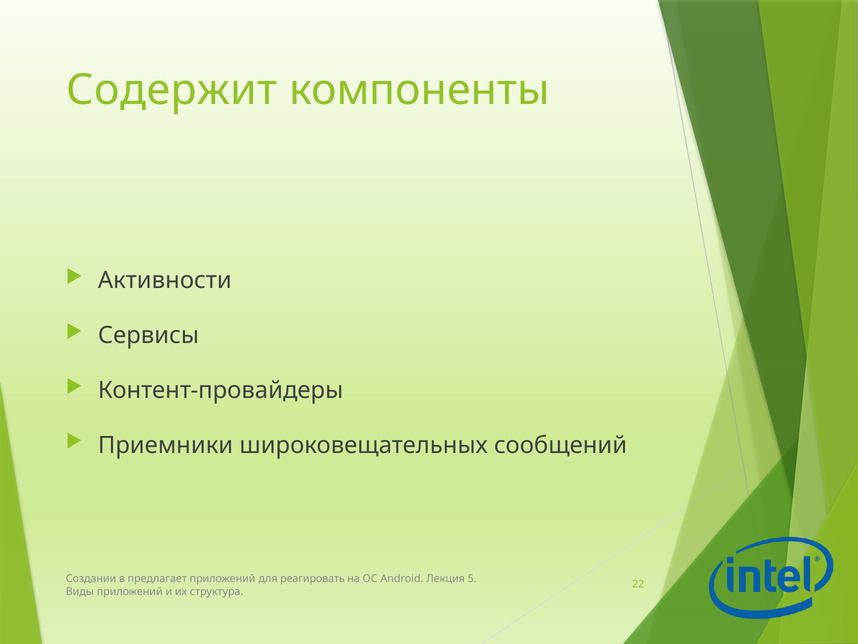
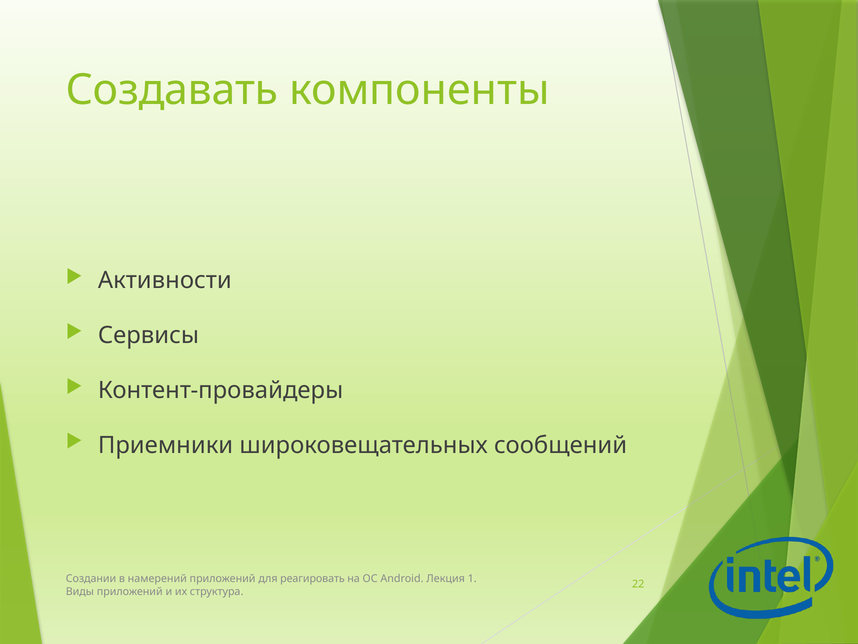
Содержит: Содержит -> Создавать
предлагает: предлагает -> намерений
5: 5 -> 1
